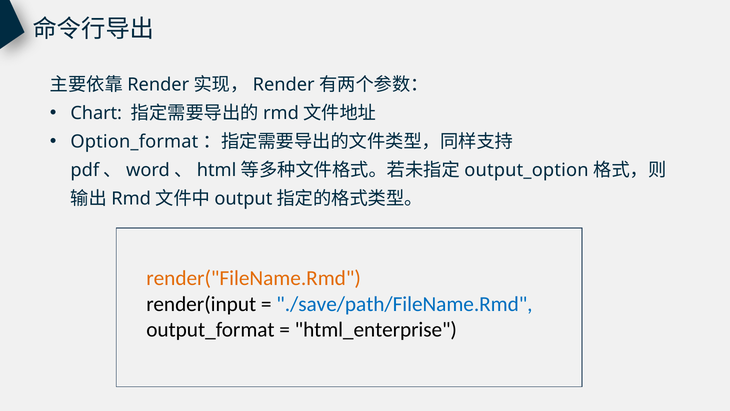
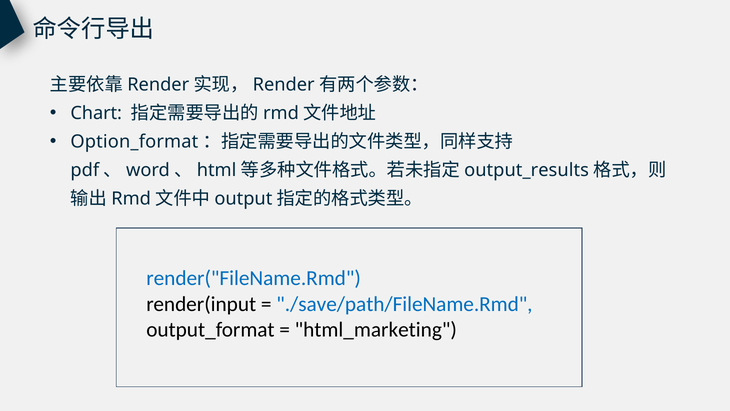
output_option: output_option -> output_results
render("FileName.Rmd colour: orange -> blue
html_enterprise: html_enterprise -> html_marketing
